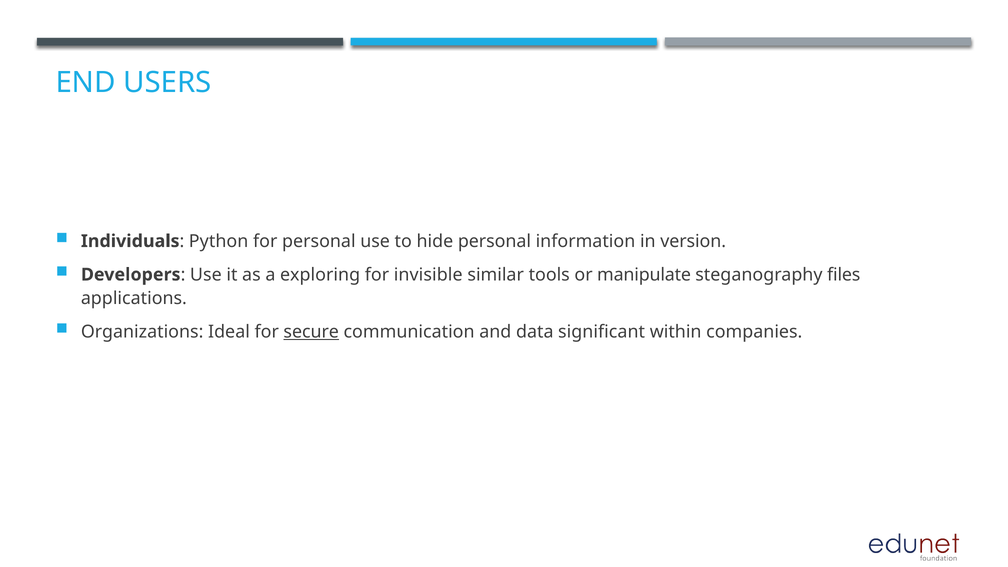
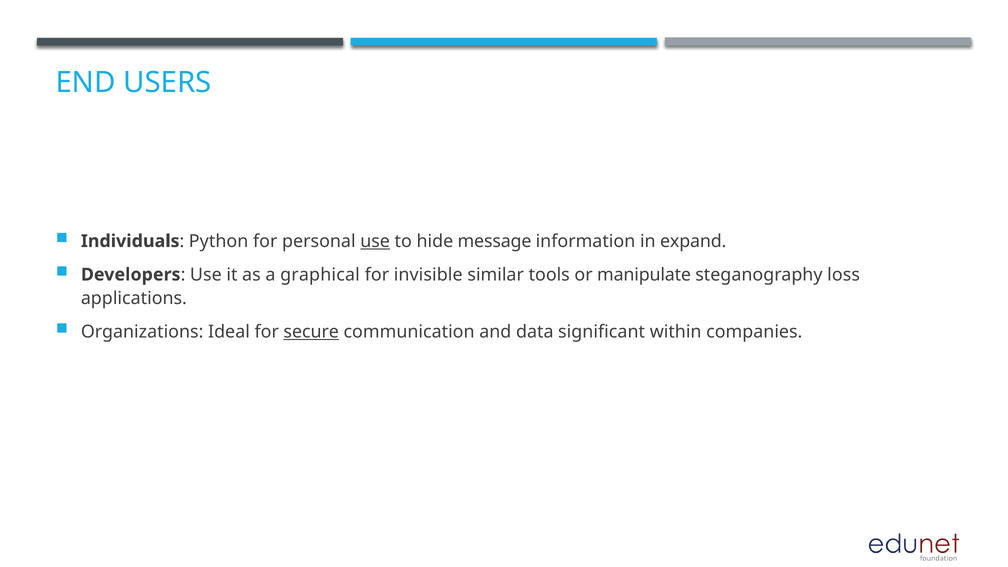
use at (375, 241) underline: none -> present
hide personal: personal -> message
version: version -> expand
exploring: exploring -> graphical
files: files -> loss
